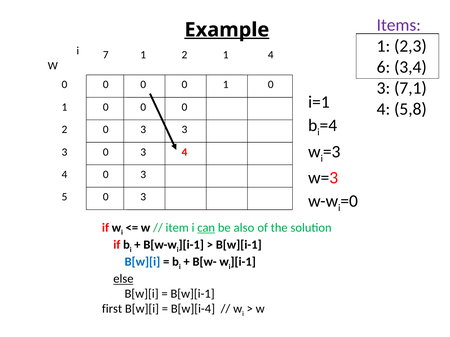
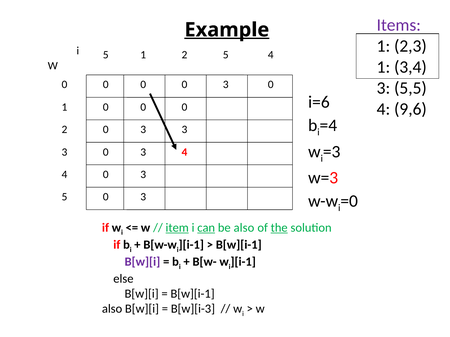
i 7: 7 -> 5
2 1: 1 -> 5
6 at (383, 67): 6 -> 1
0 0 1: 1 -> 3
7,1: 7,1 -> 5,5
i=1: i=1 -> i=6
5,8: 5,8 -> 9,6
item underline: none -> present
the underline: none -> present
B[w][i at (142, 262) colour: blue -> purple
else underline: present -> none
first at (112, 309): first -> also
B[w][i-4: B[w][i-4 -> B[w][i-3
